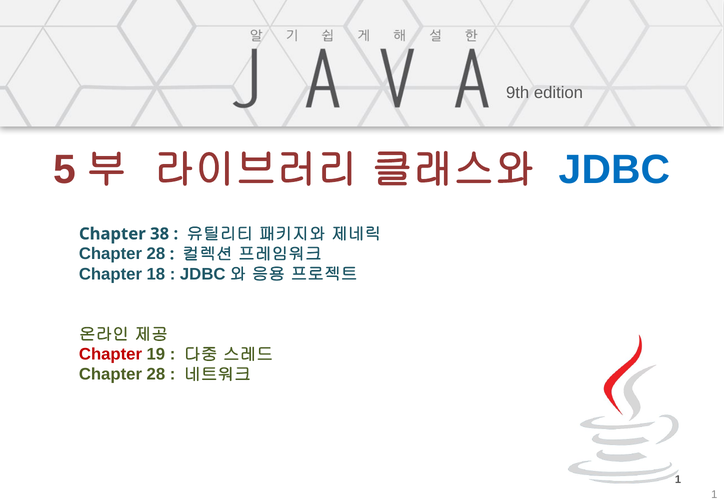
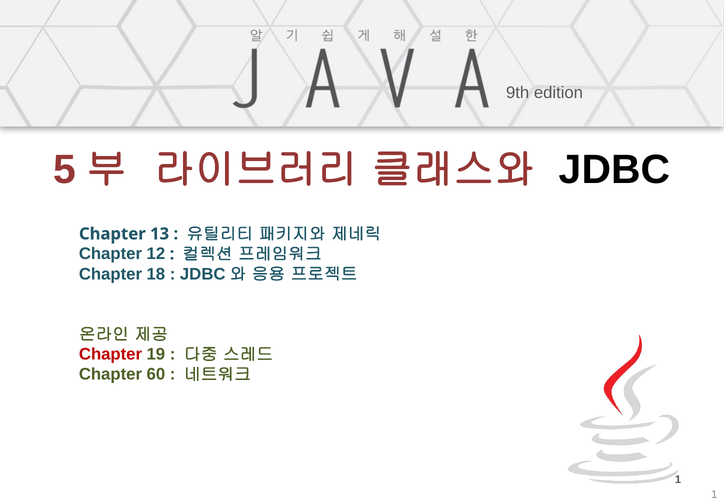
JDBC colour: blue -> black
38: 38 -> 13
28 at (156, 254): 28 -> 12
28 at (156, 374): 28 -> 60
